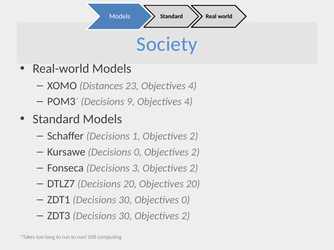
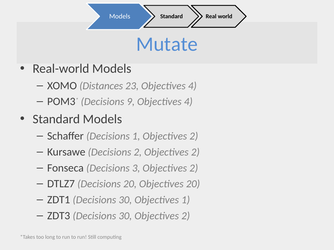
Society: Society -> Mutate
Decisions 0: 0 -> 2
Objectives 0: 0 -> 1
